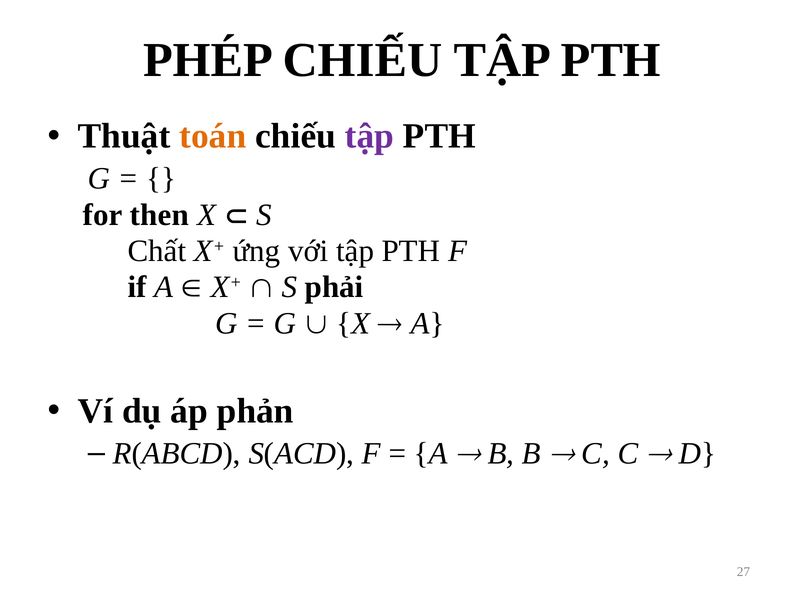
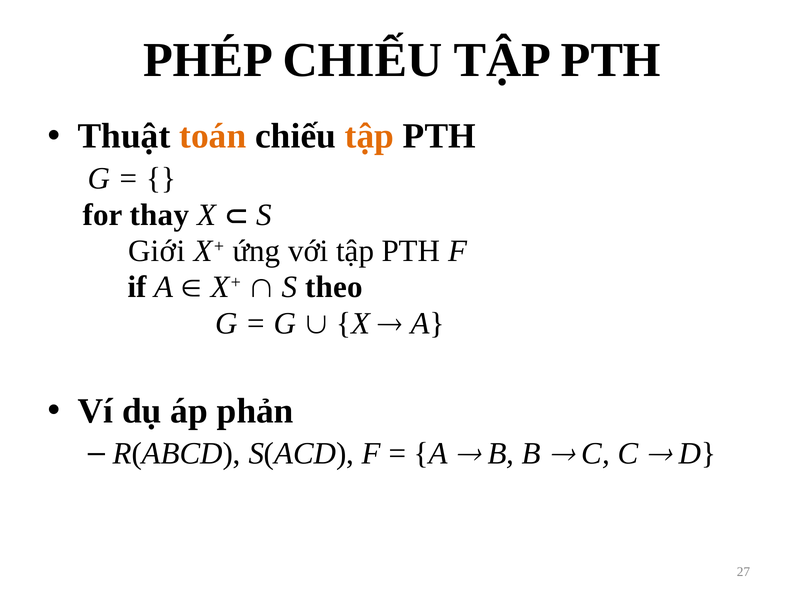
tập at (369, 136) colour: purple -> orange
then: then -> thay
Chất: Chất -> Giới
phải: phải -> theo
